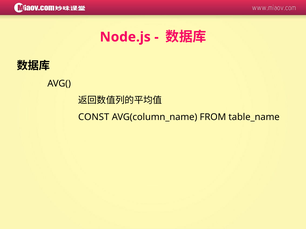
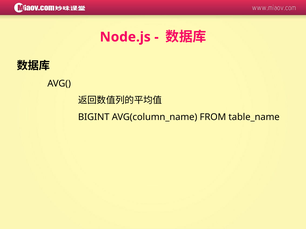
CONST: CONST -> BIGINT
